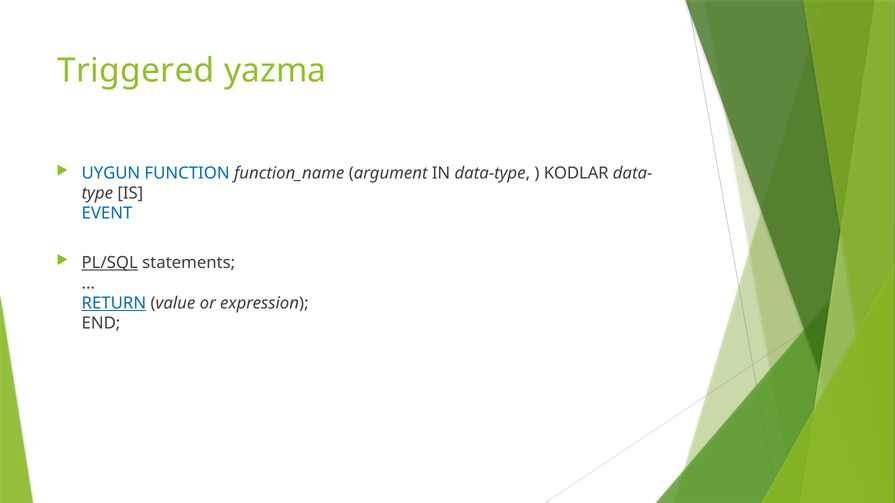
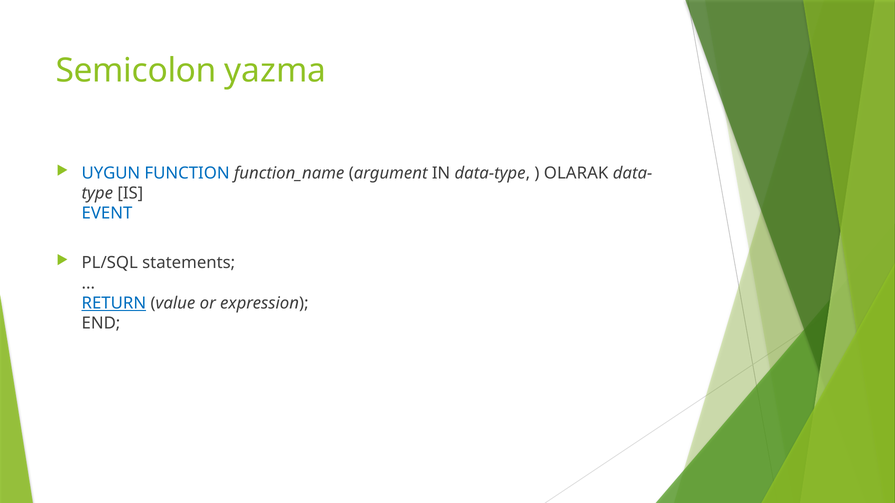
Triggered: Triggered -> Semicolon
KODLAR: KODLAR -> OLARAK
PL/SQL underline: present -> none
